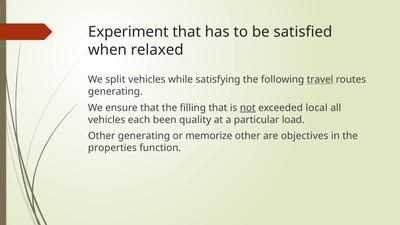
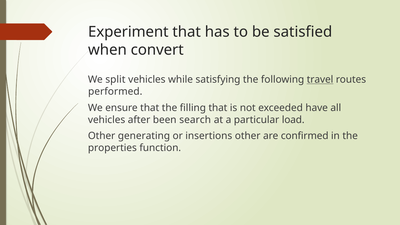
relaxed: relaxed -> convert
generating at (115, 92): generating -> performed
not underline: present -> none
local: local -> have
each: each -> after
quality: quality -> search
memorize: memorize -> insertions
objectives: objectives -> confirmed
